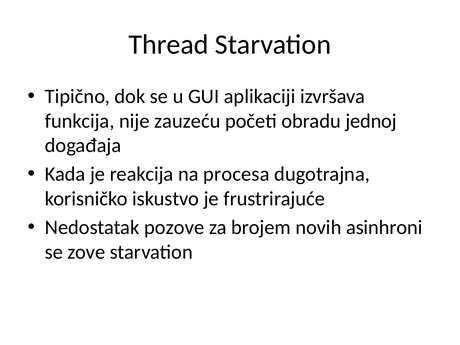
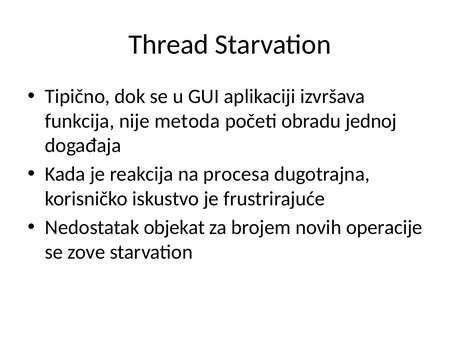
zauzeću: zauzeću -> metoda
pozove: pozove -> objekat
asinhroni: asinhroni -> operacije
